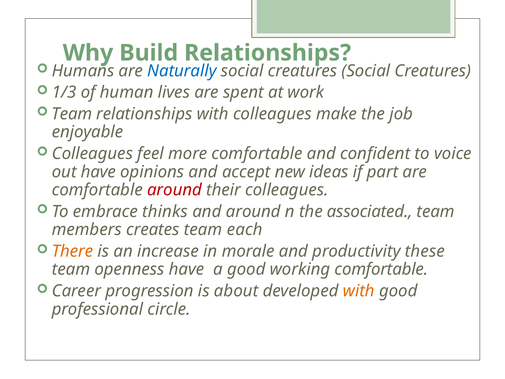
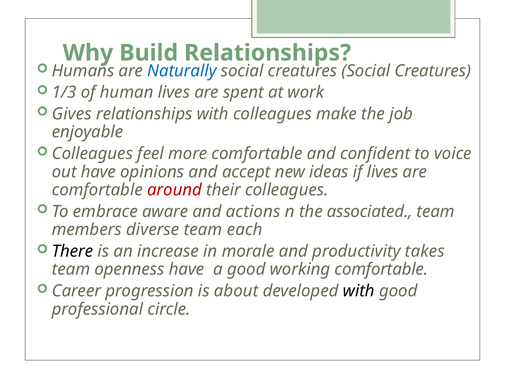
Team at (72, 114): Team -> Gives
if part: part -> lives
thinks: thinks -> aware
and around: around -> actions
creates: creates -> diverse
There colour: orange -> black
these: these -> takes
with at (359, 291) colour: orange -> black
